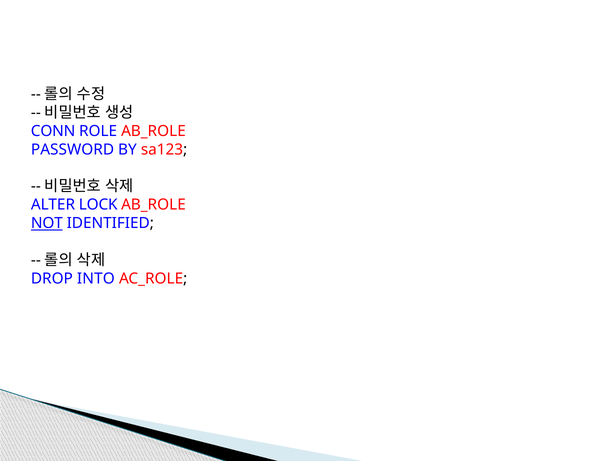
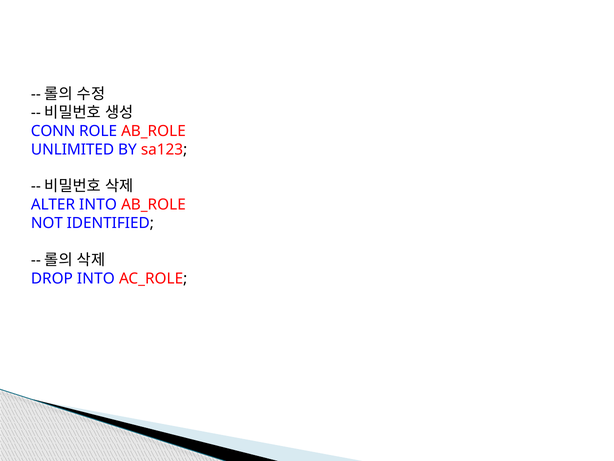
PASSWORD: PASSWORD -> UNLIMITED
ALTER LOCK: LOCK -> INTO
NOT underline: present -> none
